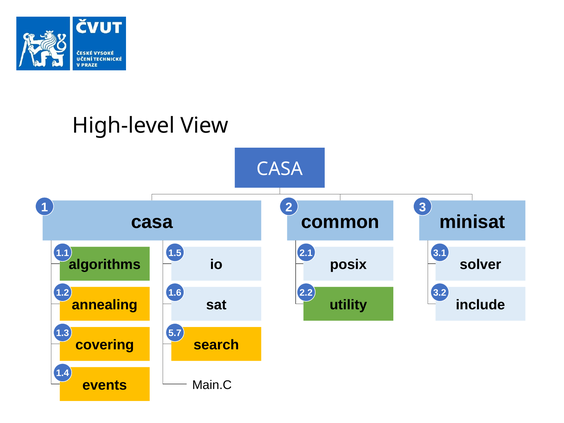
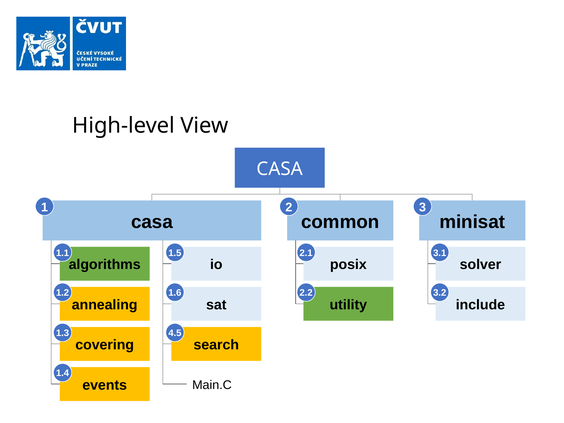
5.7: 5.7 -> 4.5
